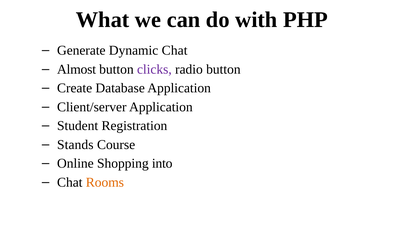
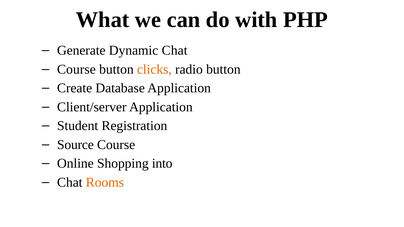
Almost at (77, 69): Almost -> Course
clicks colour: purple -> orange
Stands: Stands -> Source
